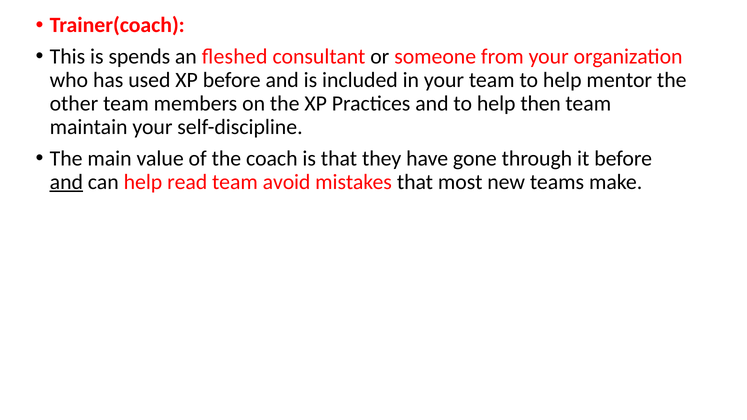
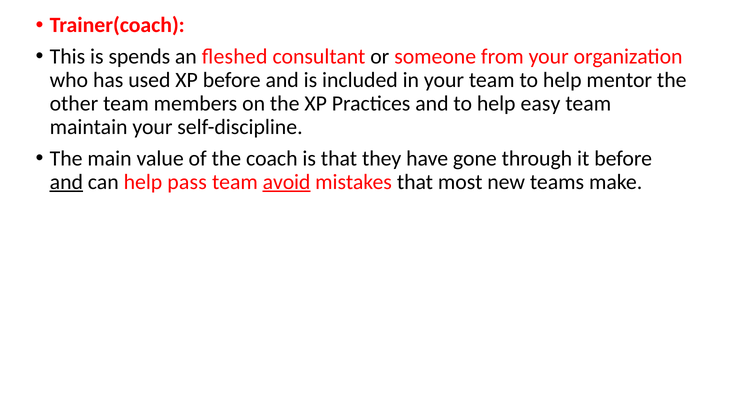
then: then -> easy
read: read -> pass
avoid underline: none -> present
